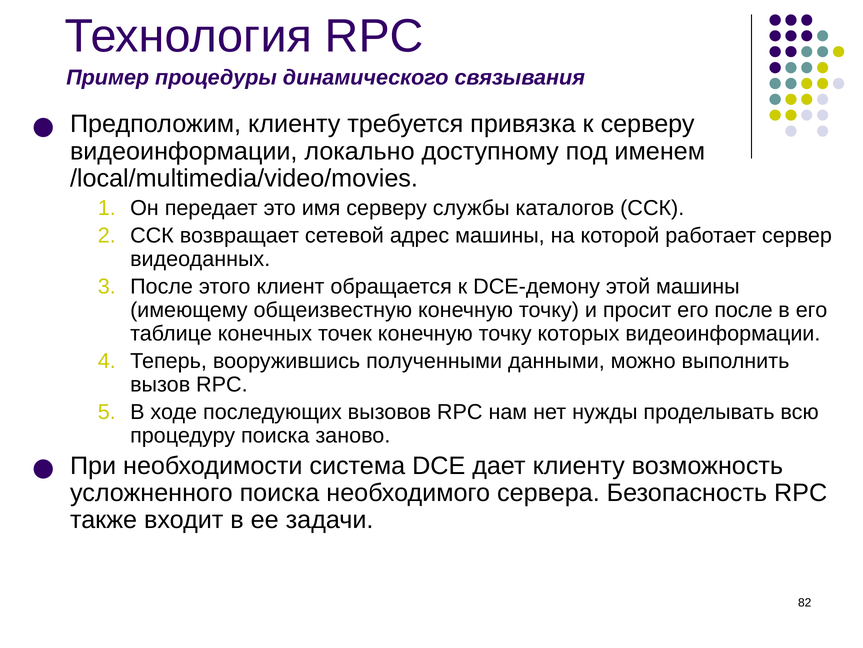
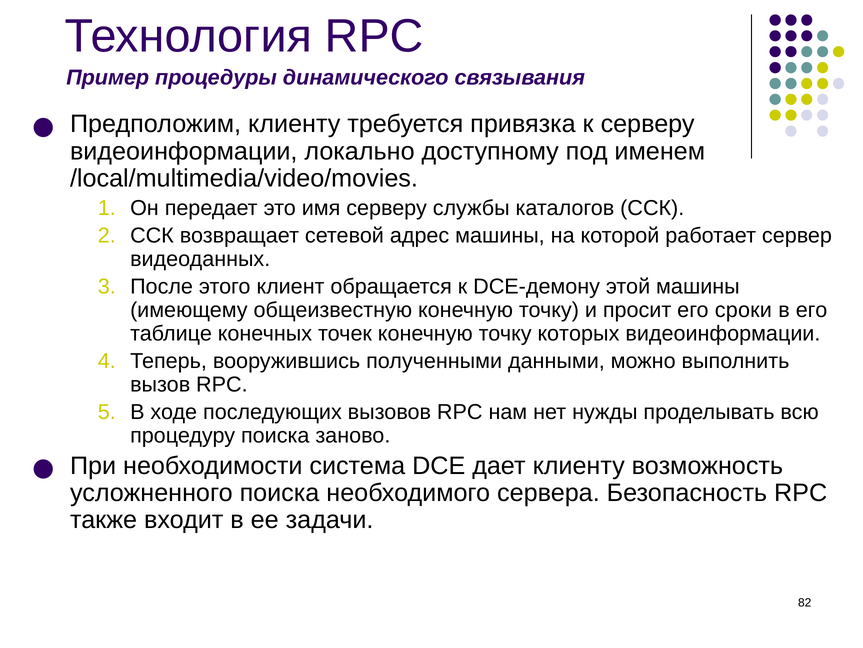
его после: после -> сроки
